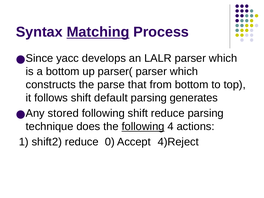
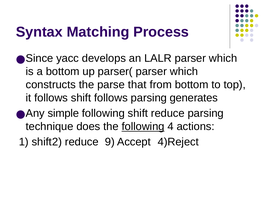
Matching underline: present -> none
shift default: default -> follows
stored: stored -> simple
0: 0 -> 9
